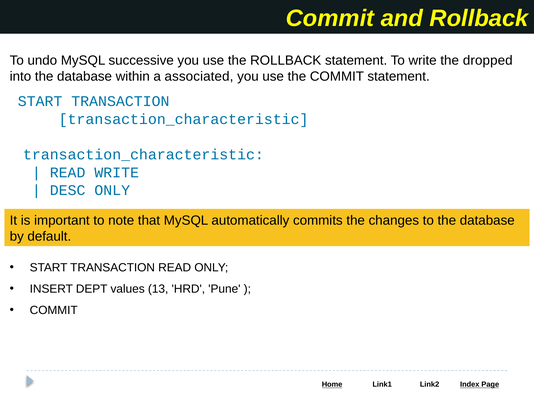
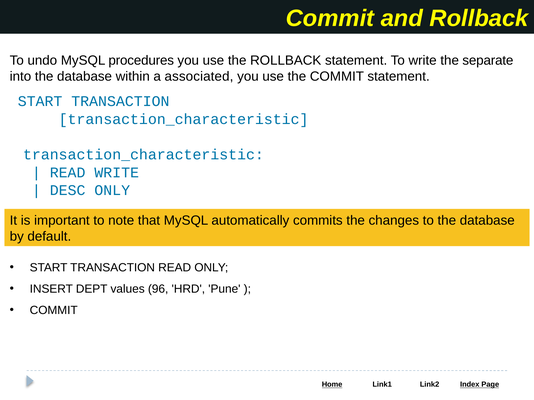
successive: successive -> procedures
dropped: dropped -> separate
13: 13 -> 96
